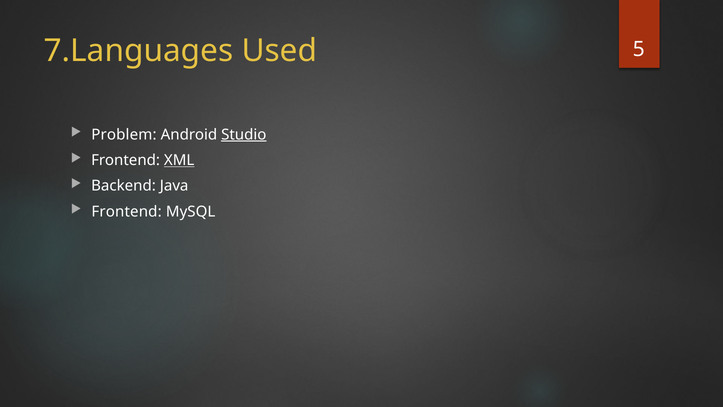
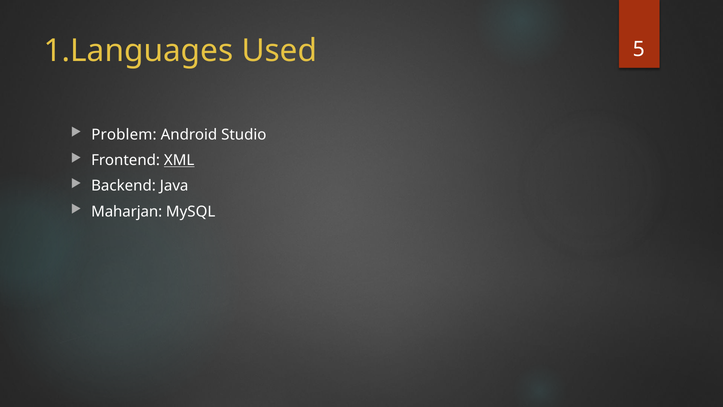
7.Languages: 7.Languages -> 1.Languages
Studio underline: present -> none
Frontend at (127, 211): Frontend -> Maharjan
